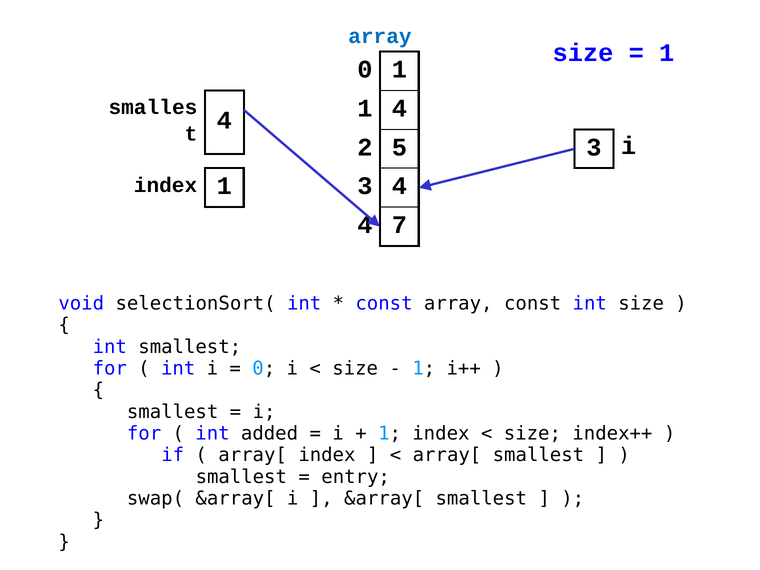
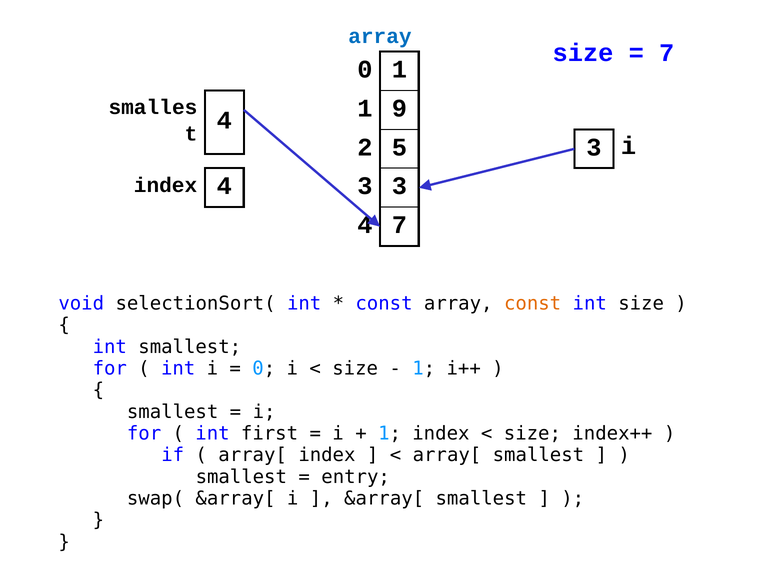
1 at (667, 53): 1 -> 7
1 4: 4 -> 9
3 4: 4 -> 3
index 1: 1 -> 4
const at (533, 304) colour: black -> orange
added: added -> first
